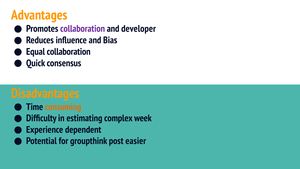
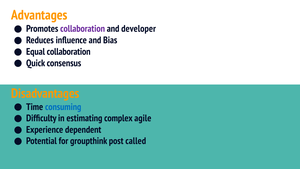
consuming colour: orange -> blue
week: week -> agile
easier: easier -> called
